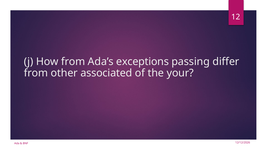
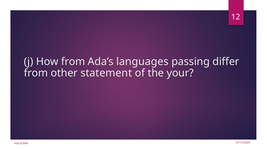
exceptions: exceptions -> languages
associated: associated -> statement
